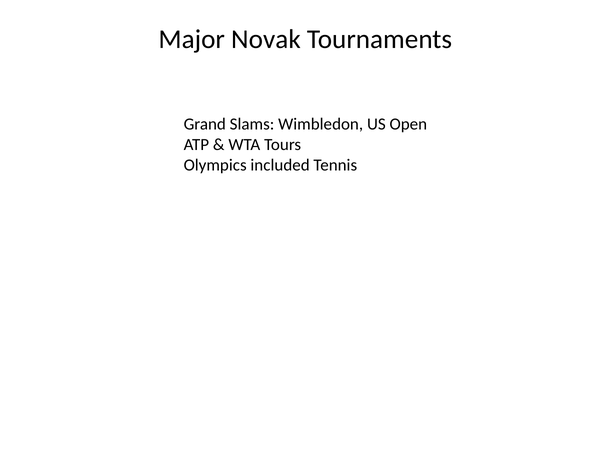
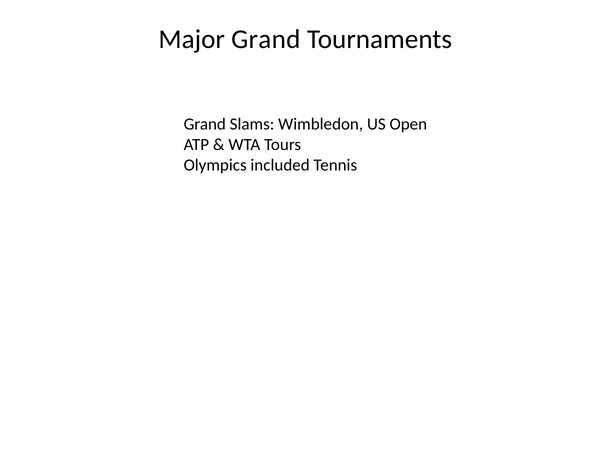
Major Novak: Novak -> Grand
